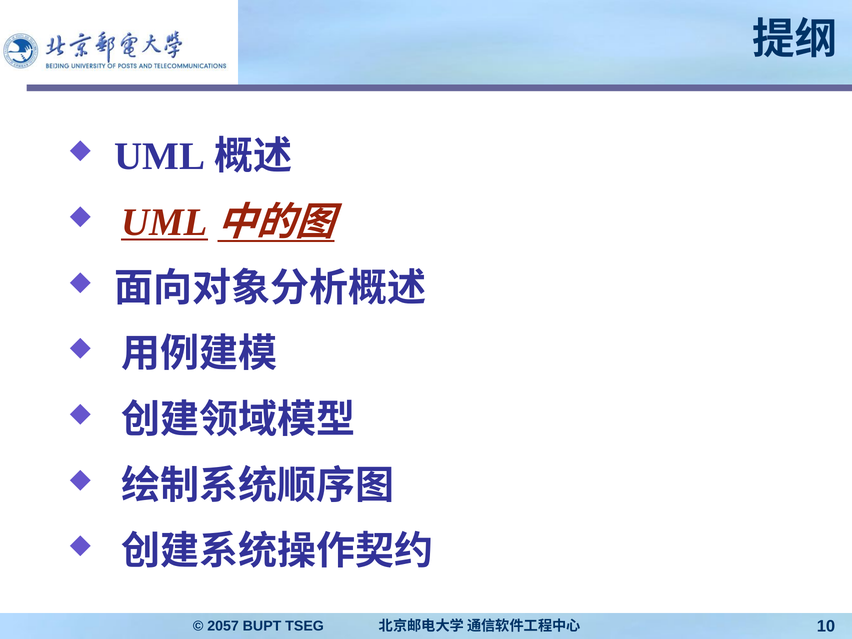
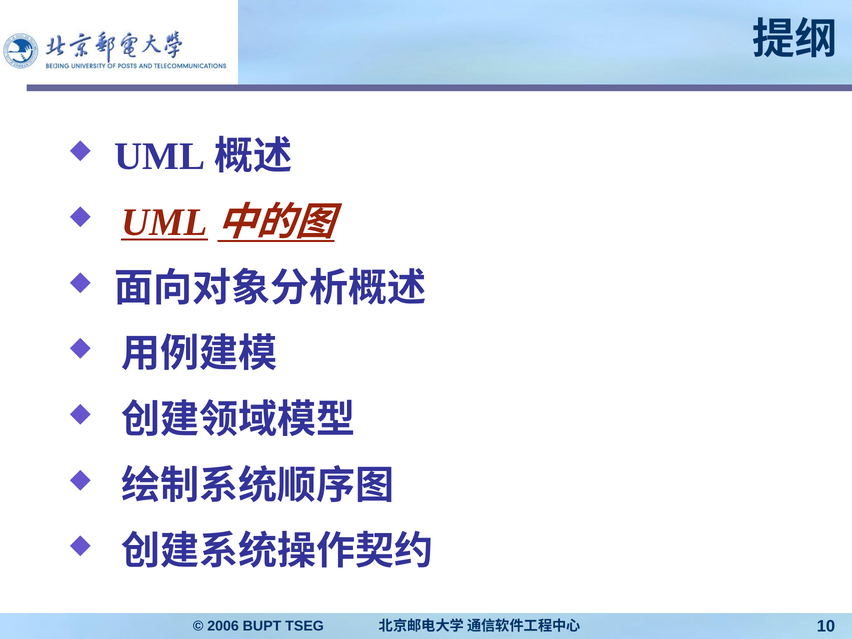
2057: 2057 -> 2006
